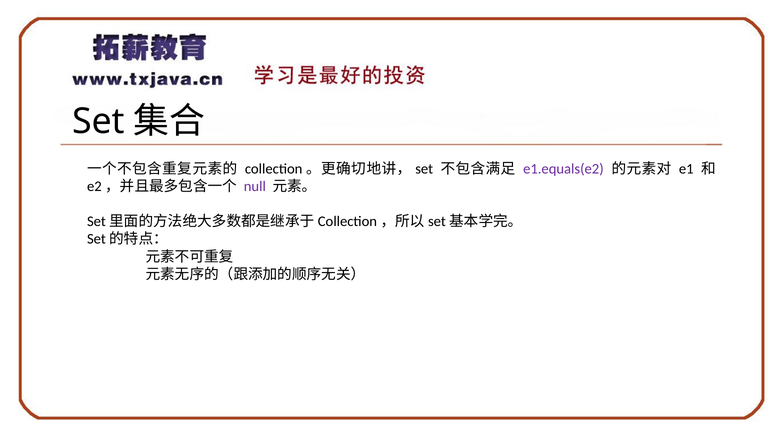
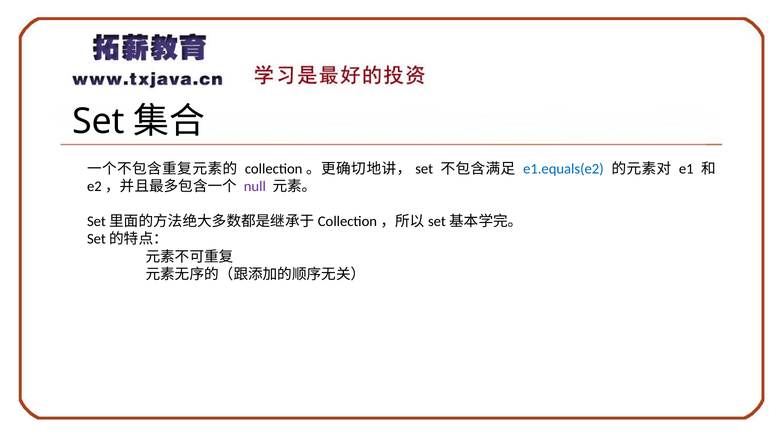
e1.equals(e2 colour: purple -> blue
